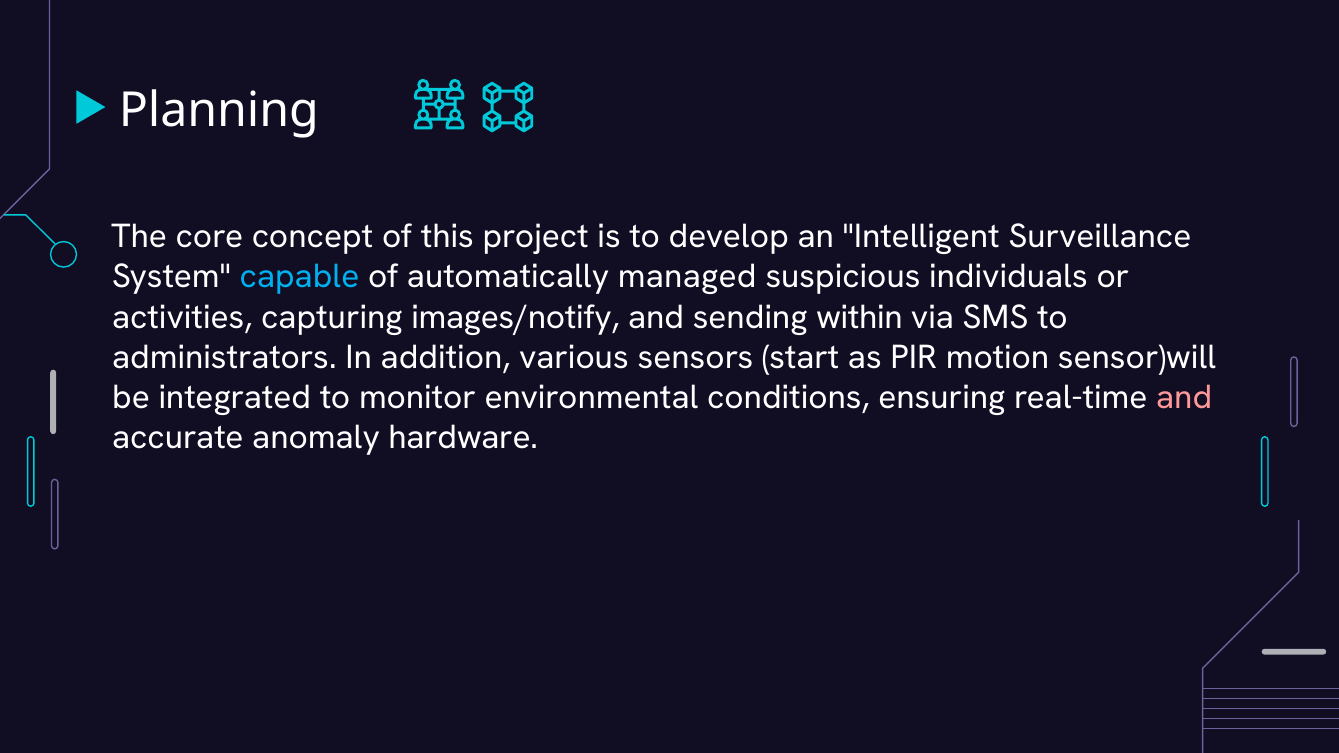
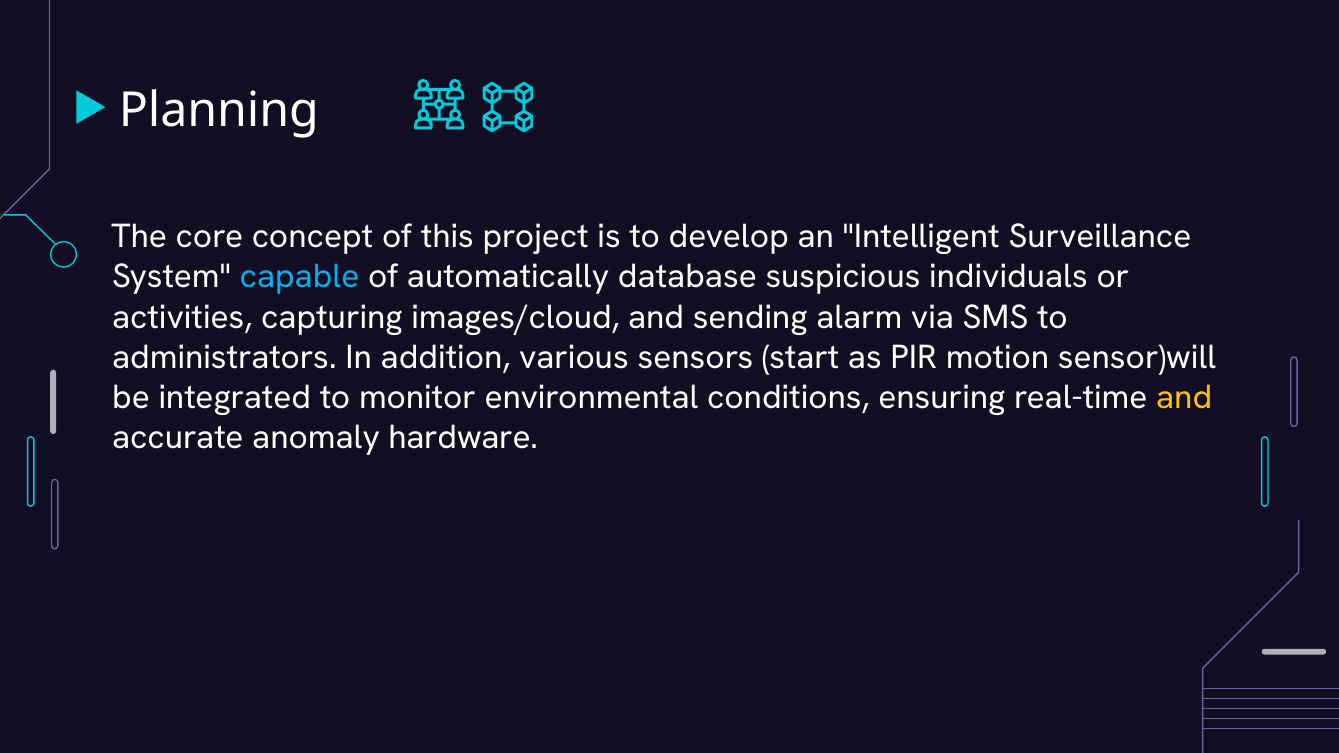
managed: managed -> database
images/notify: images/notify -> images/cloud
within: within -> alarm
and at (1184, 397) colour: pink -> yellow
